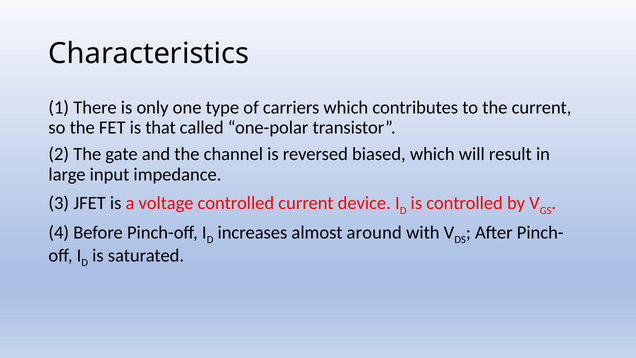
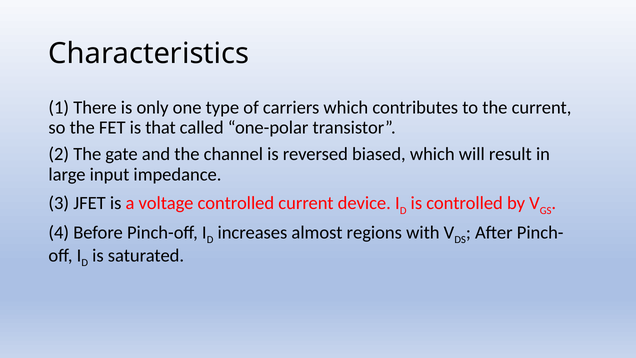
around: around -> regions
